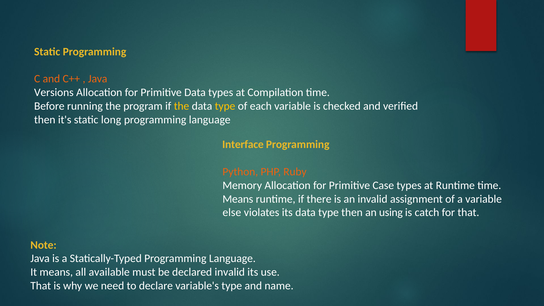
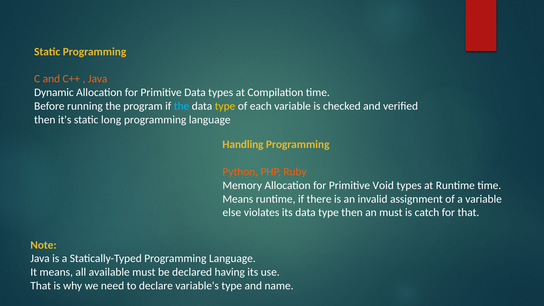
Versions: Versions -> Dynamic
the at (182, 106) colour: yellow -> light blue
Interface: Interface -> Handling
Case: Case -> Void
an using: using -> must
declared invalid: invalid -> having
